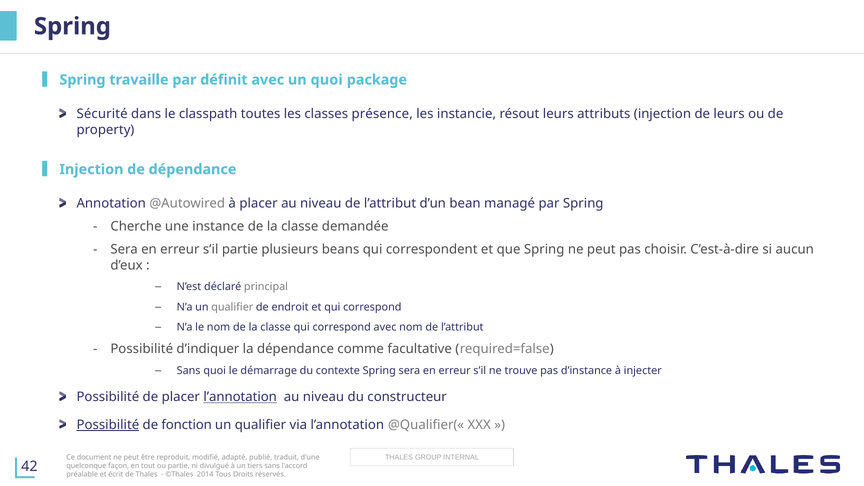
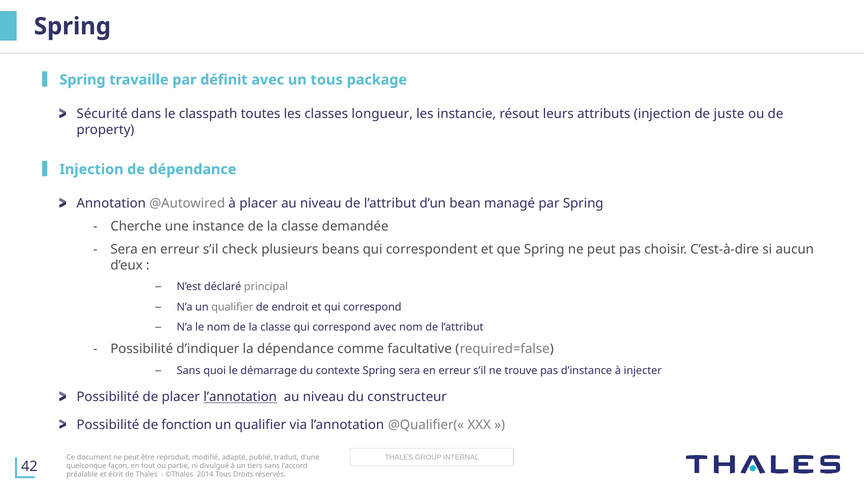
un quoi: quoi -> tous
présence: présence -> longueur
de leurs: leurs -> juste
s’il partie: partie -> check
Possibilité at (108, 425) underline: present -> none
